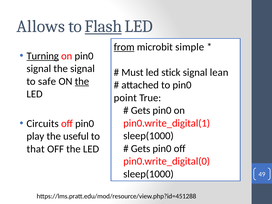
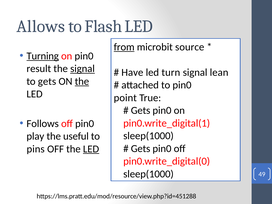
Flash underline: present -> none
simple: simple -> source
signal at (39, 69): signal -> result
signal at (82, 69) underline: none -> present
Must: Must -> Have
stick: stick -> turn
to safe: safe -> gets
Circuits: Circuits -> Follows
that: that -> pins
LED at (91, 149) underline: none -> present
